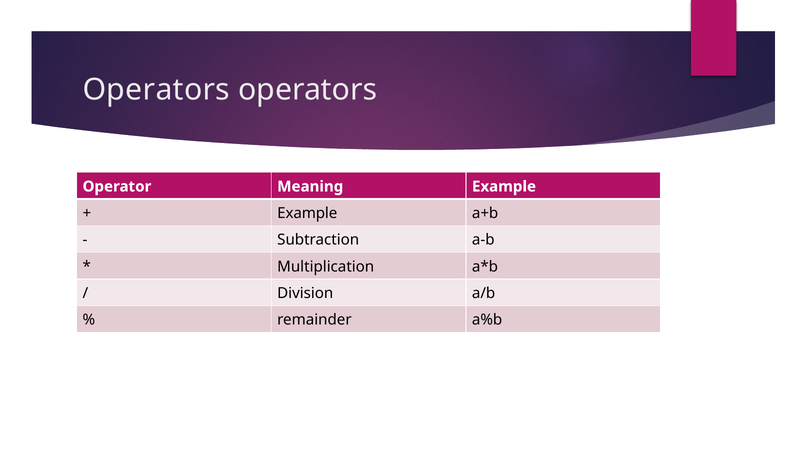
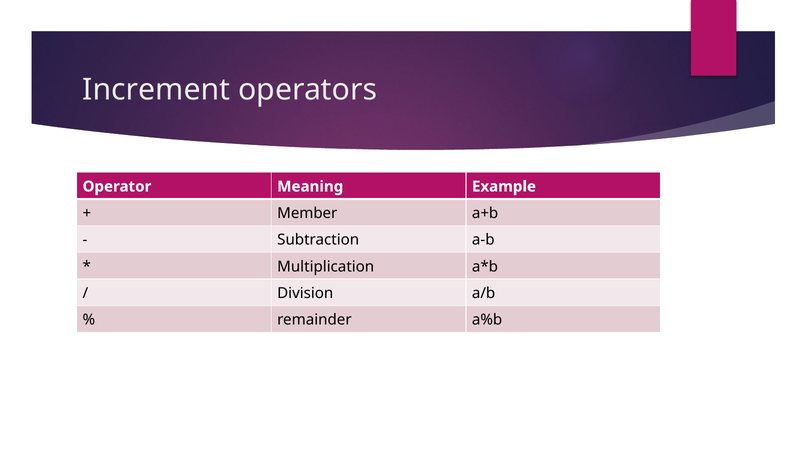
Operators at (156, 90): Operators -> Increment
Example at (307, 213): Example -> Member
